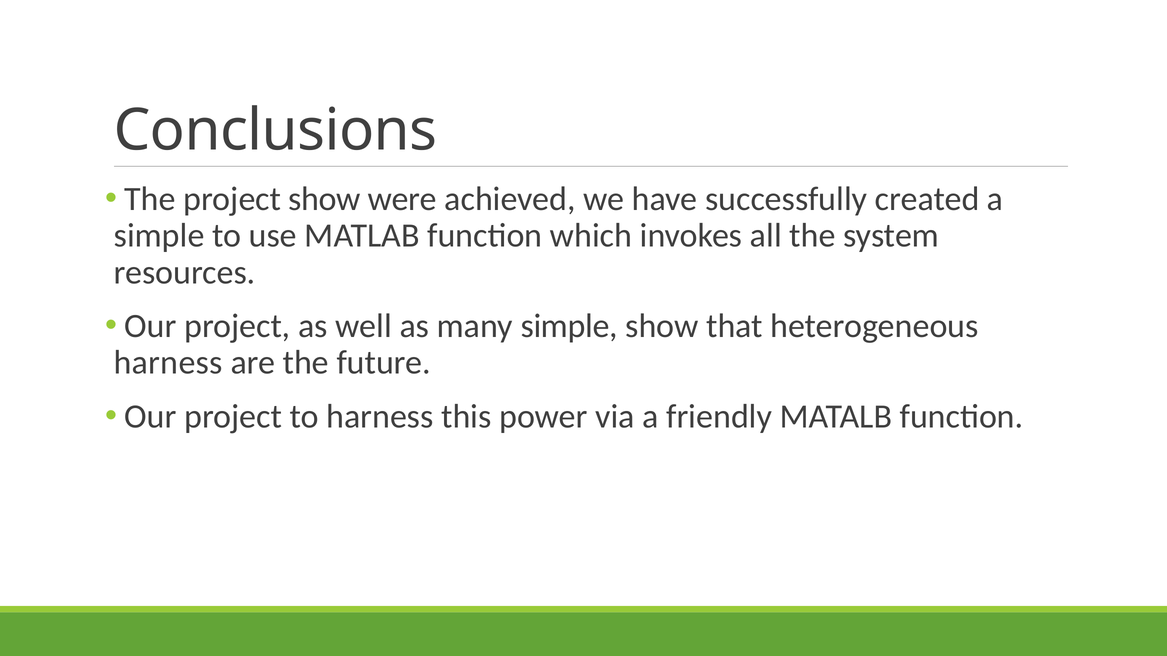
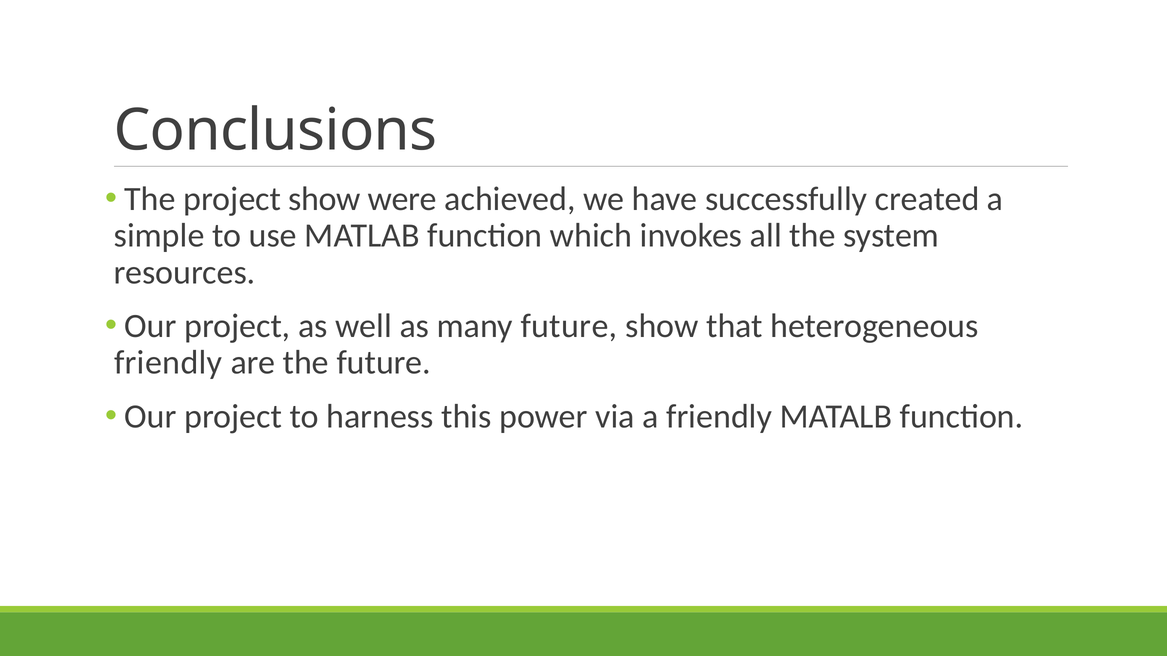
many simple: simple -> future
harness at (168, 363): harness -> friendly
